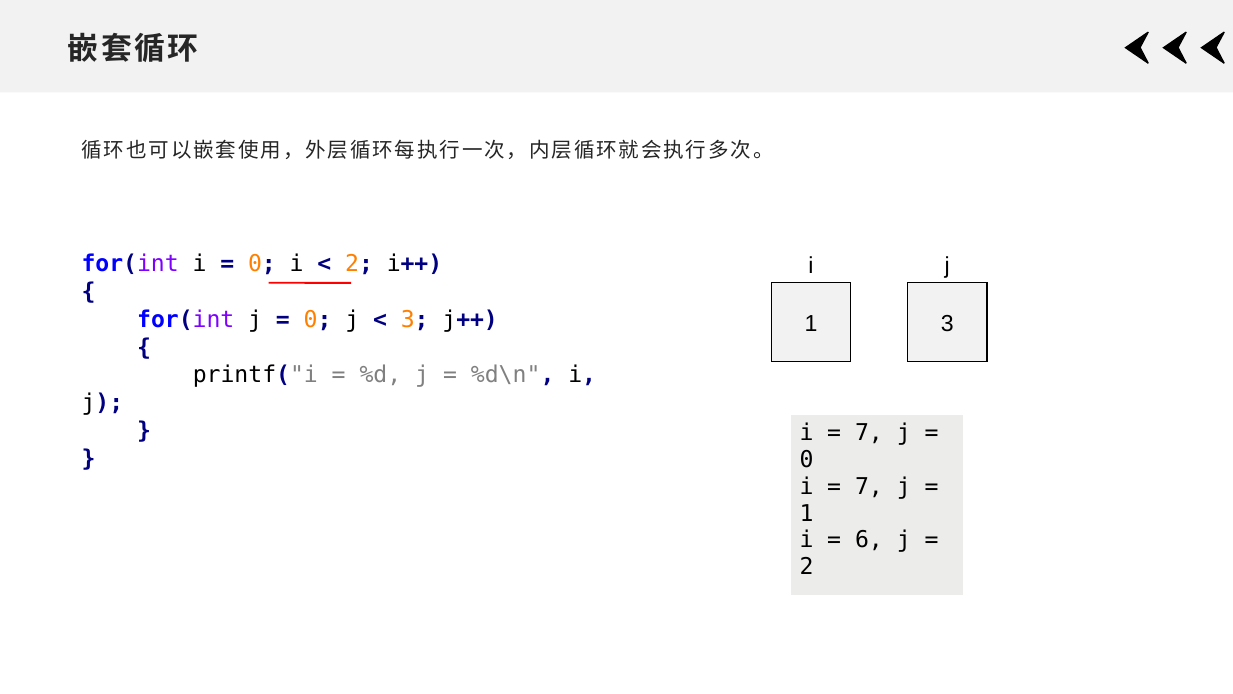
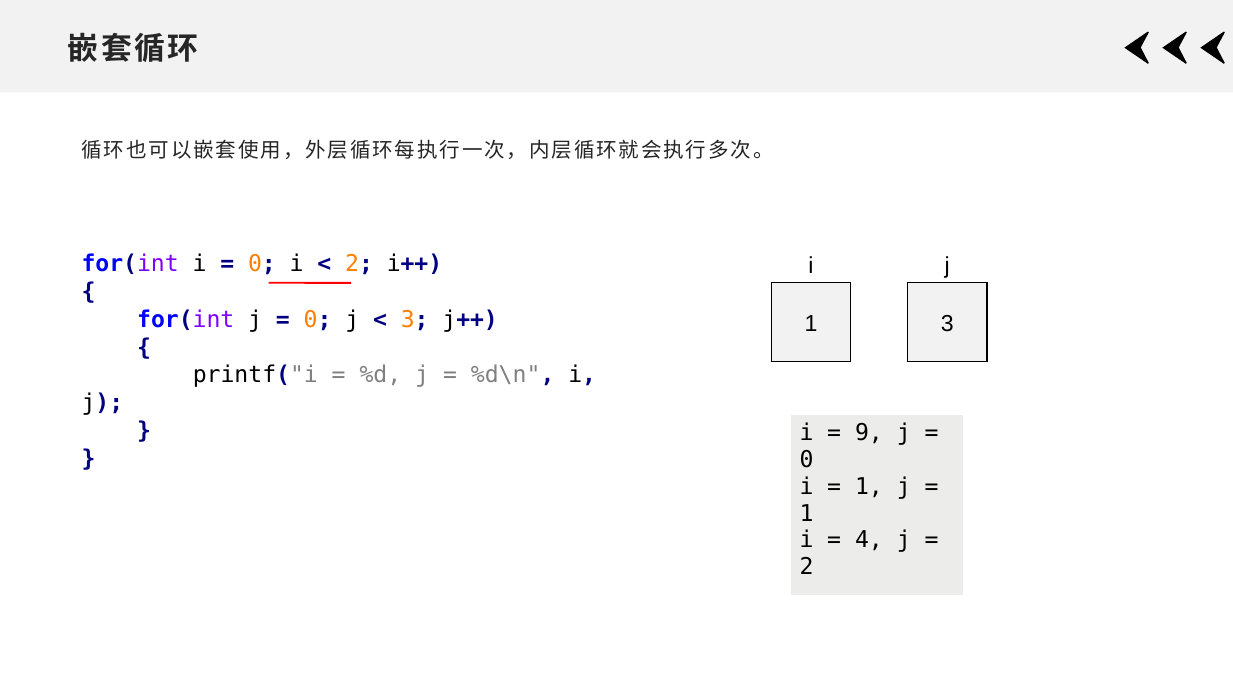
7 at (869, 433): 7 -> 9
7 at (869, 486): 7 -> 1
6: 6 -> 4
